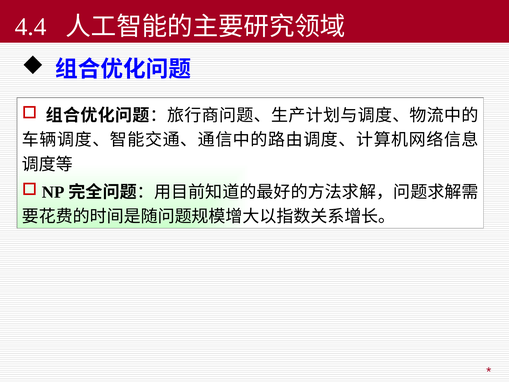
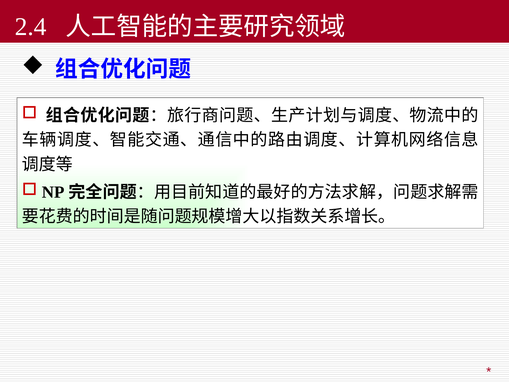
4.4: 4.4 -> 2.4
